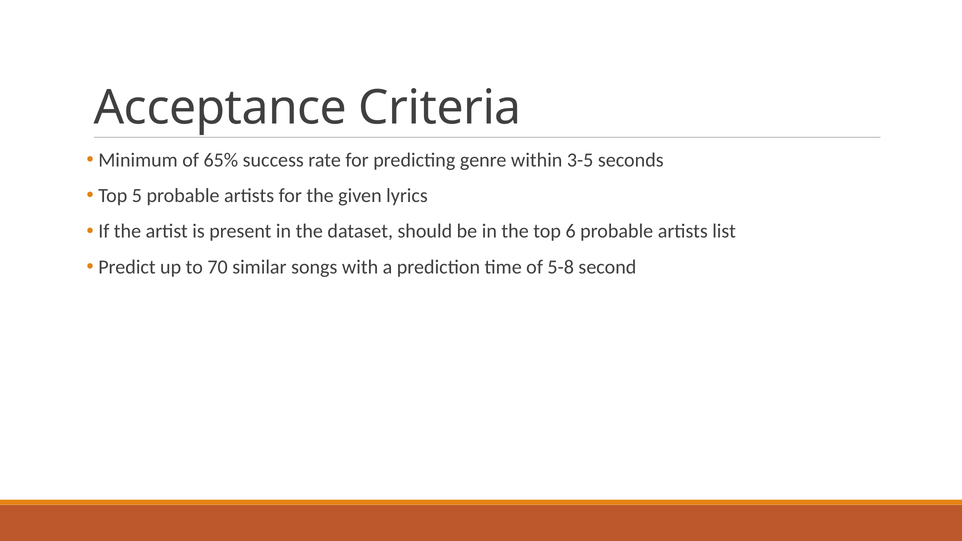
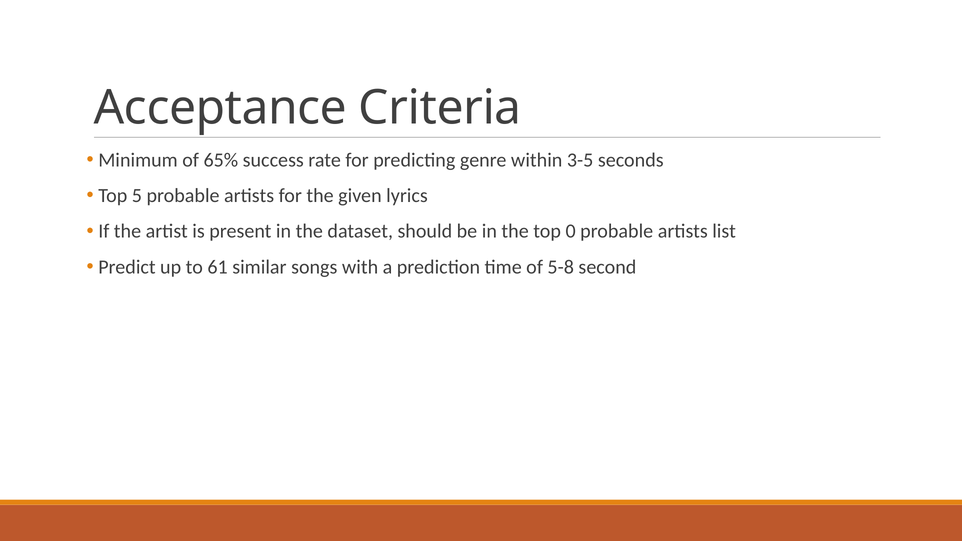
6: 6 -> 0
70: 70 -> 61
